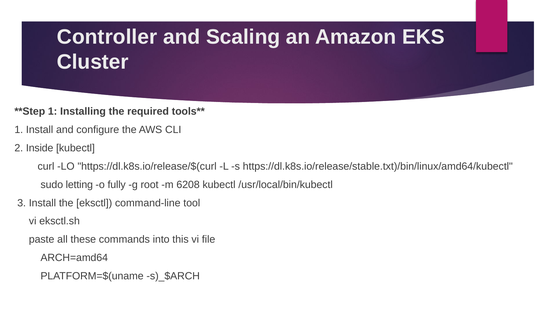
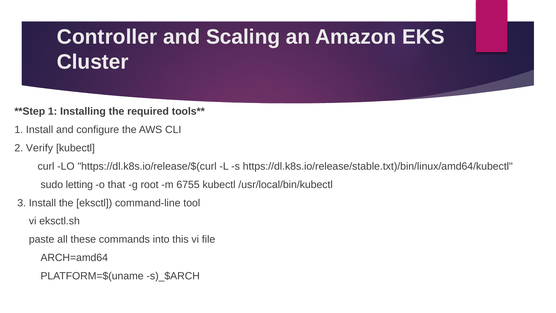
Inside: Inside -> Verify
fully: fully -> that
6208: 6208 -> 6755
